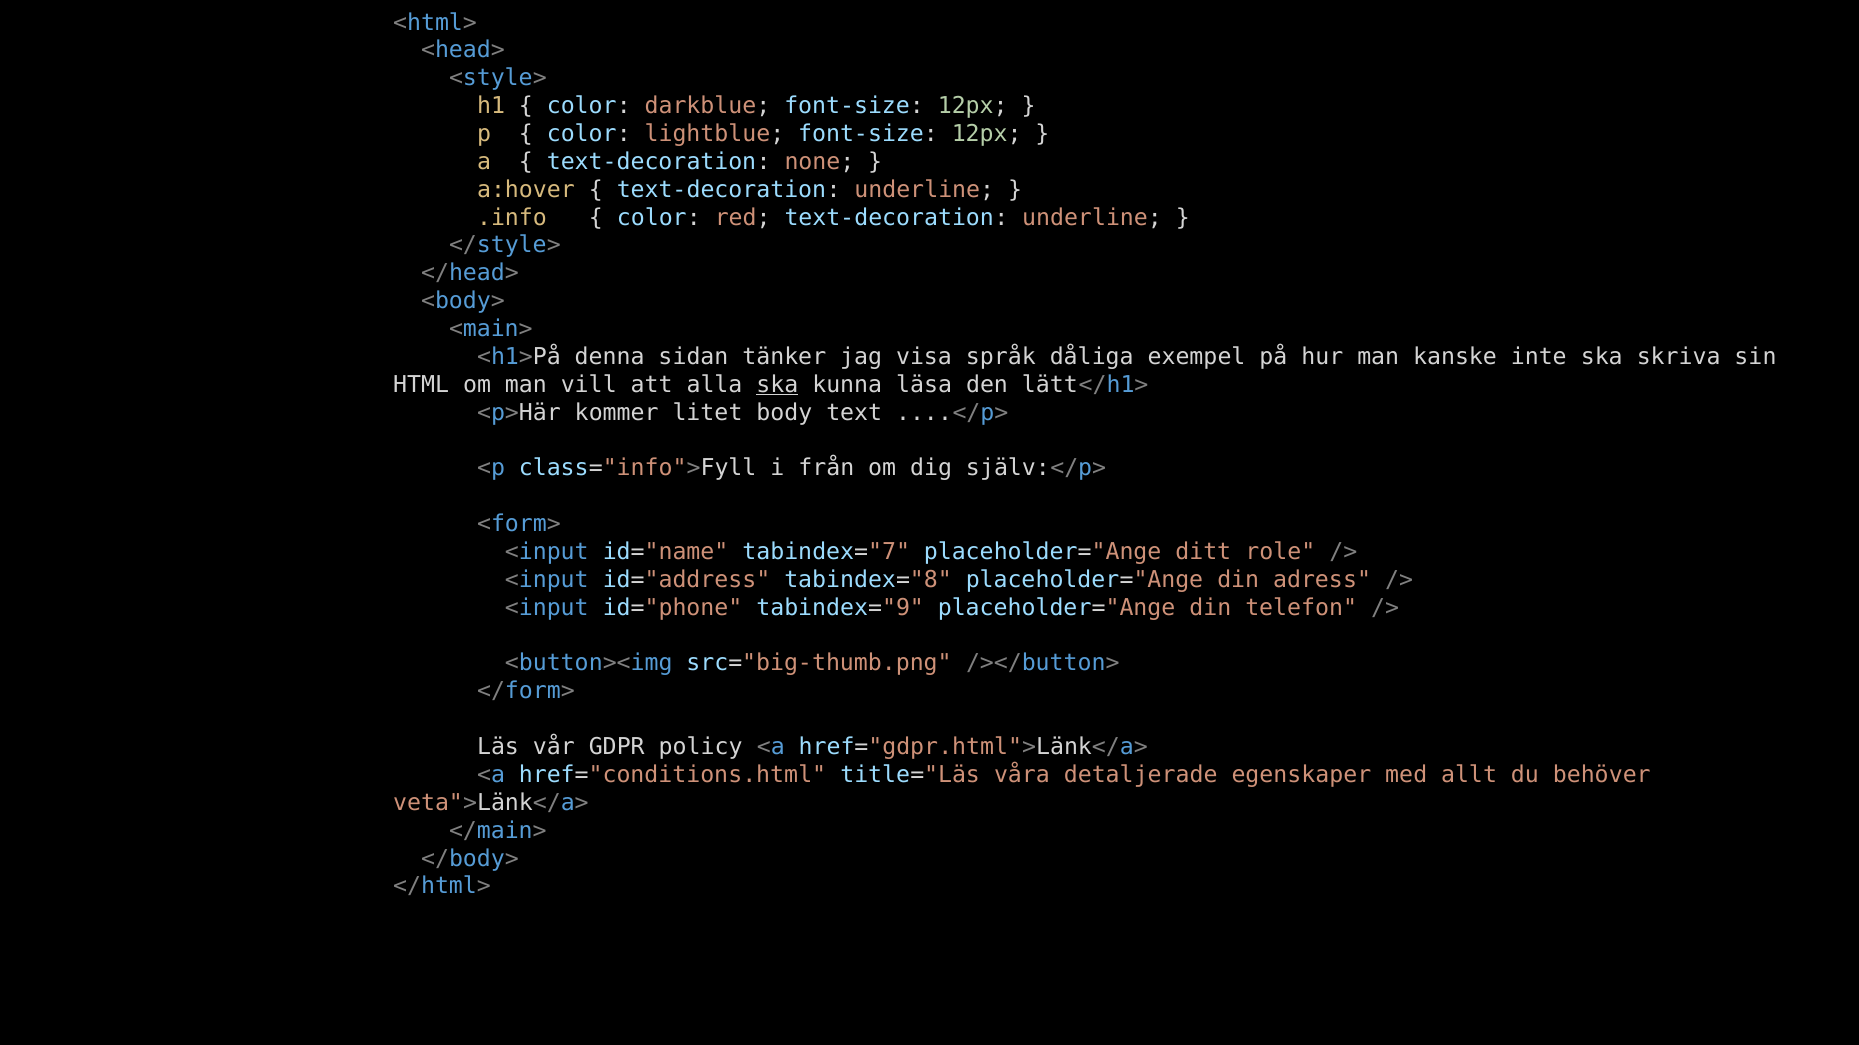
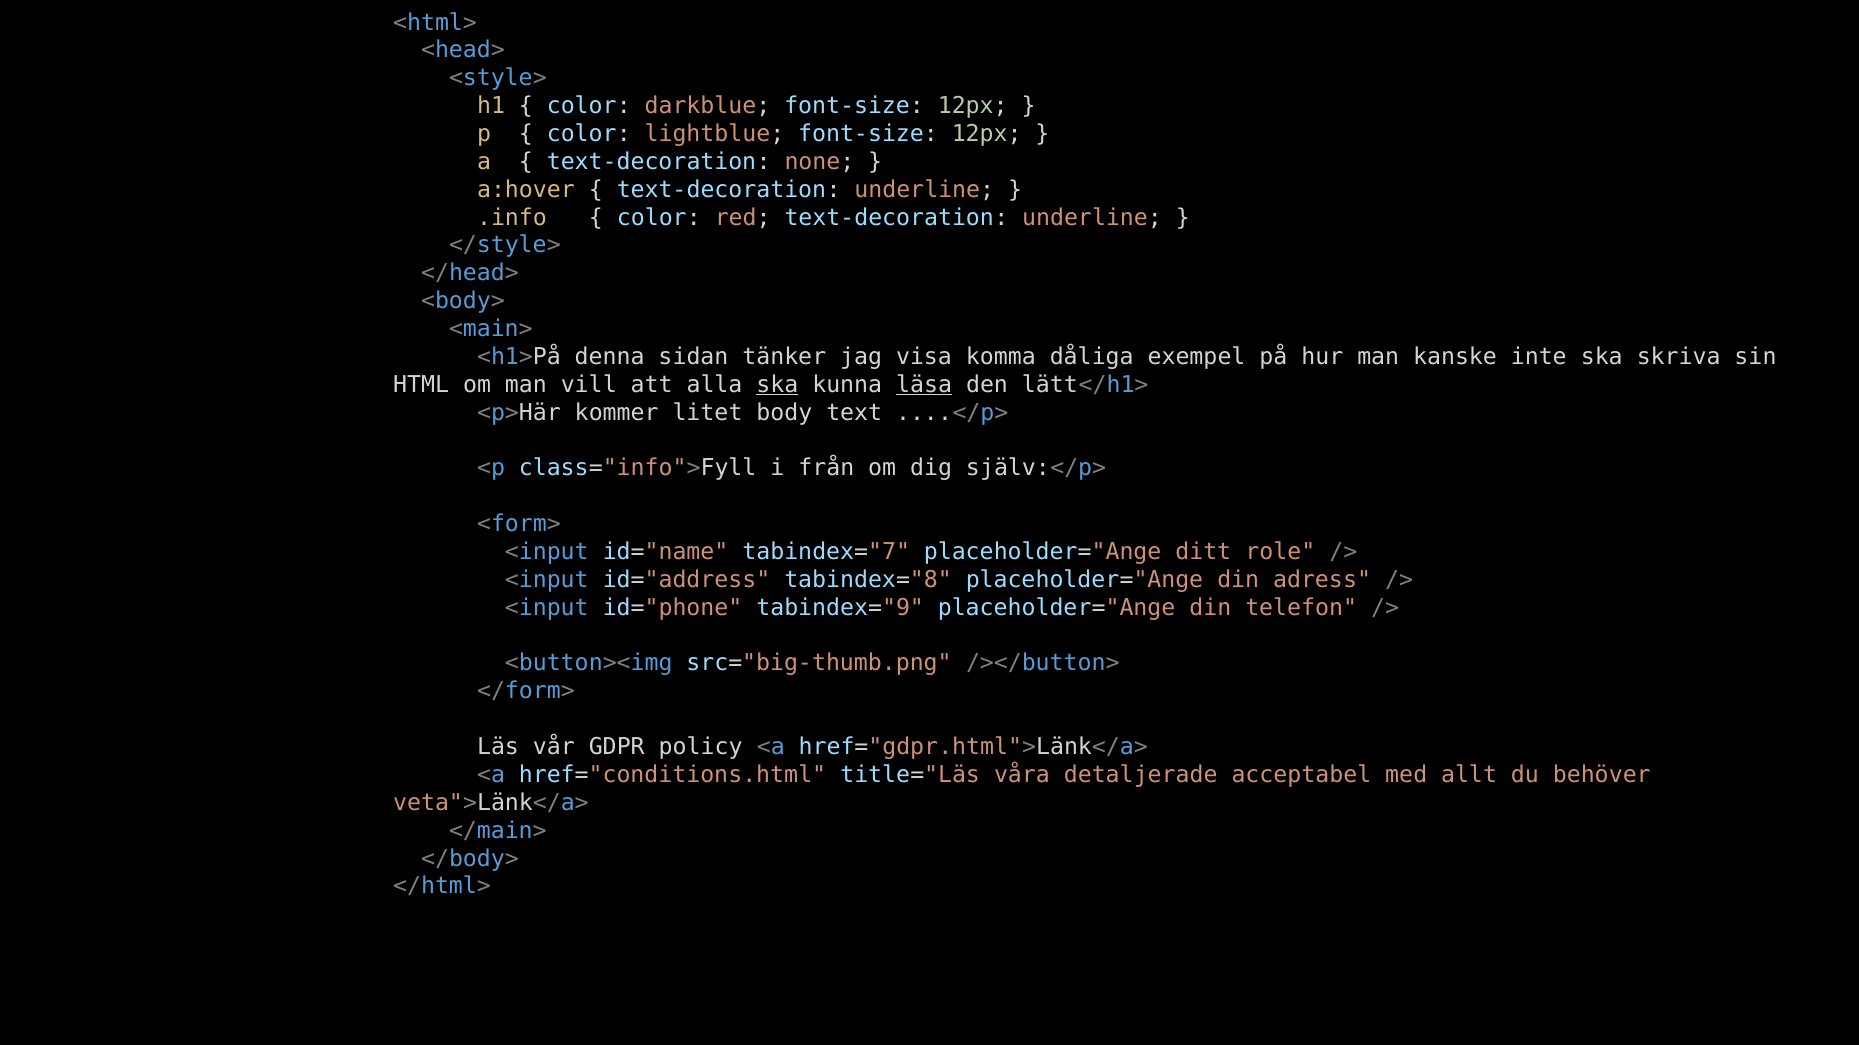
språk: språk -> komma
läsa underline: none -> present
egenskaper: egenskaper -> acceptabel
